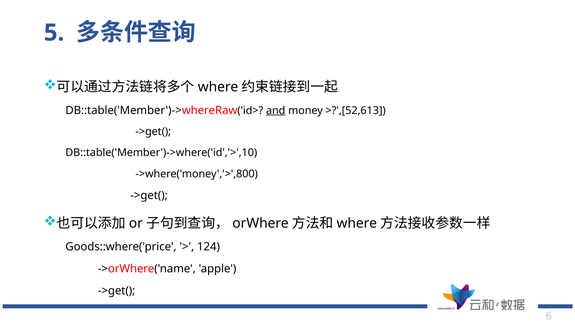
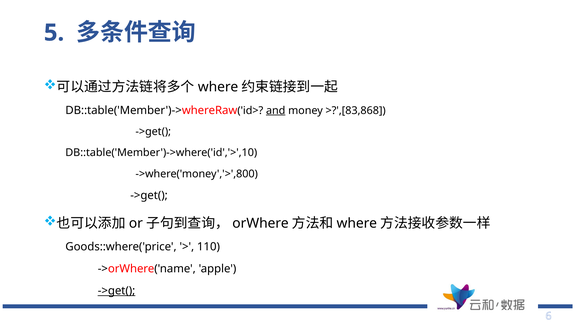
>?',[52,613: >?',[52,613 -> >?',[83,868
124: 124 -> 110
->get( at (117, 291) underline: none -> present
